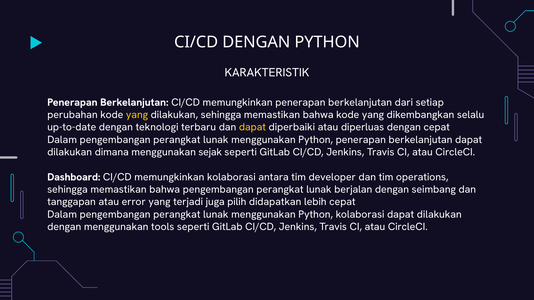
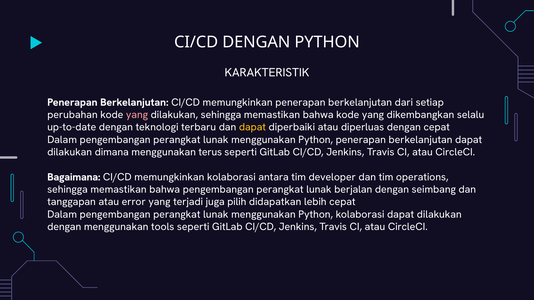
yang at (137, 115) colour: yellow -> pink
sejak: sejak -> terus
Dashboard: Dashboard -> Bagaimana
